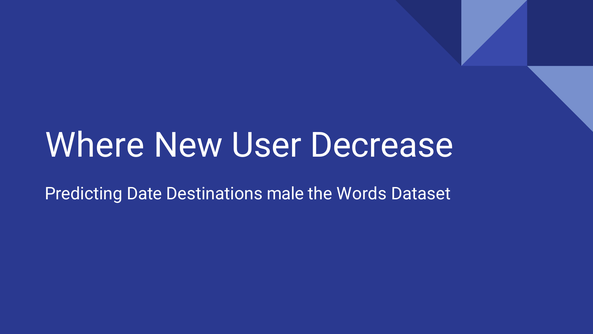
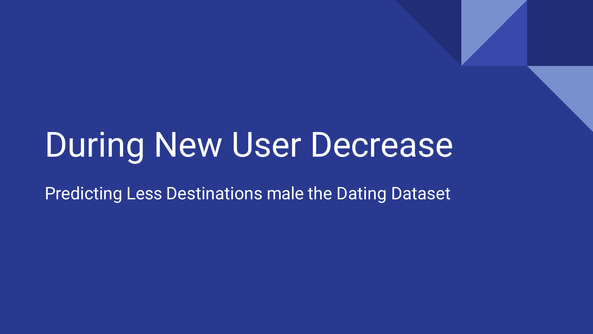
Where: Where -> During
Date: Date -> Less
Words: Words -> Dating
